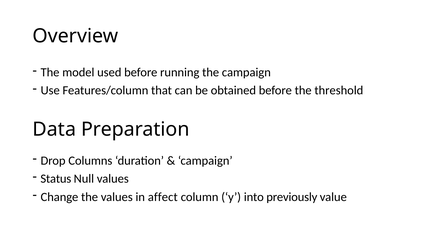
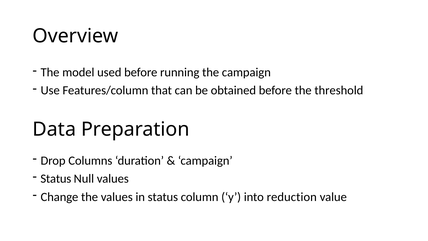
in affect: affect -> status
previously: previously -> reduction
